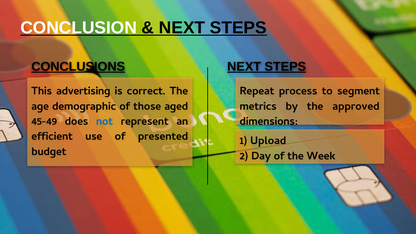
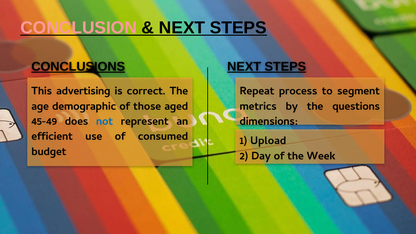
CONCLUSION colour: white -> pink
approved: approved -> questions
presented: presented -> consumed
